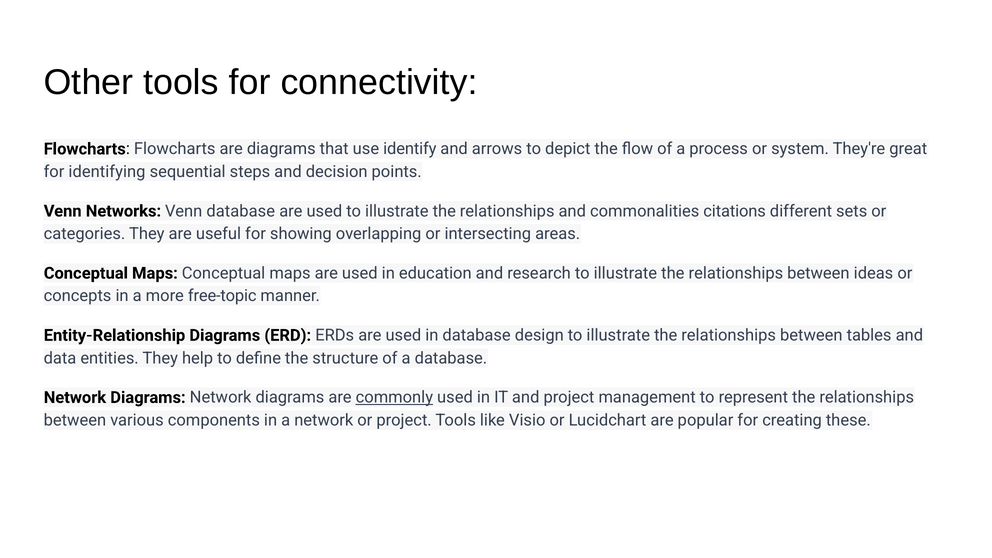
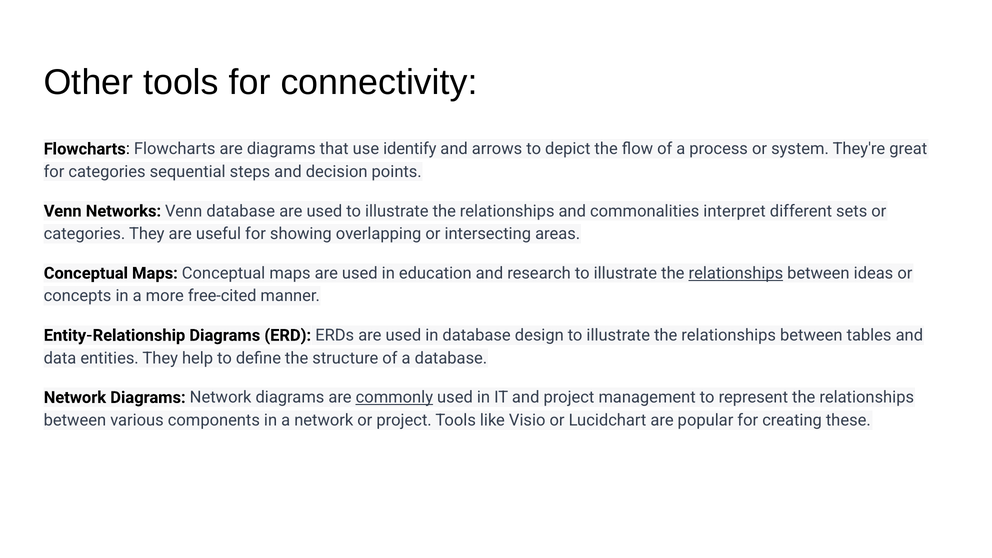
for identifying: identifying -> categories
citations: citations -> interpret
relationships at (736, 273) underline: none -> present
free-topic: free-topic -> free-cited
